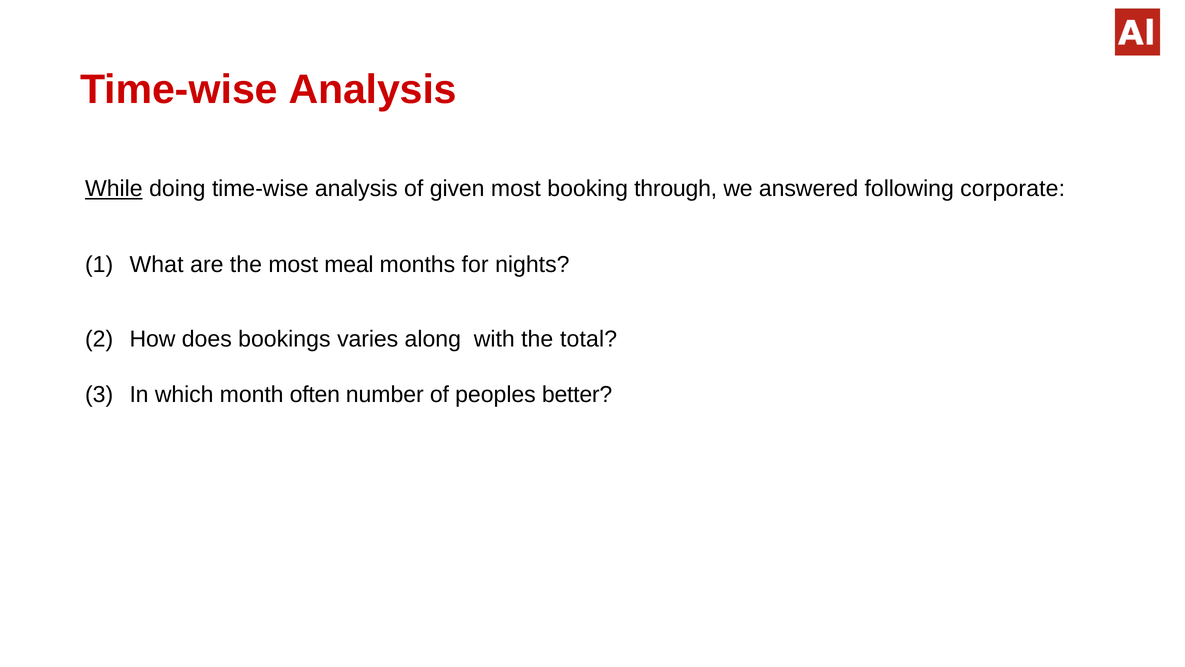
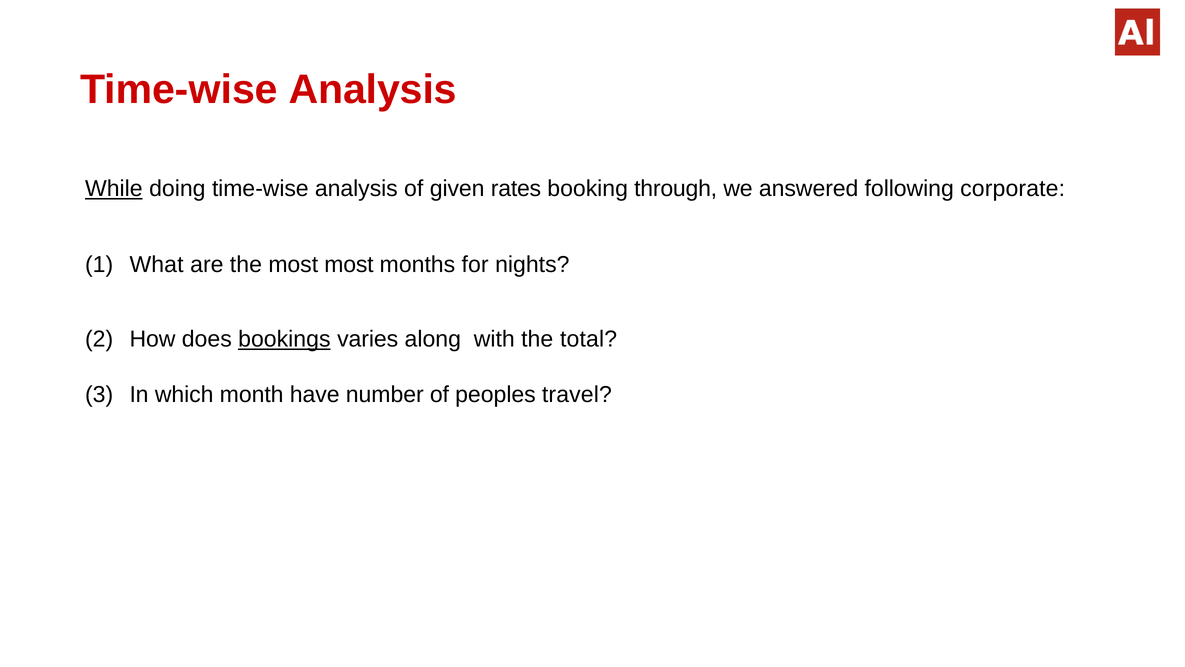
given most: most -> rates
most meal: meal -> most
bookings underline: none -> present
often: often -> have
better: better -> travel
